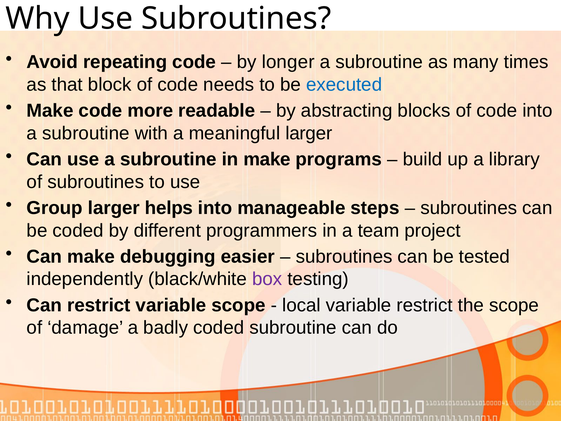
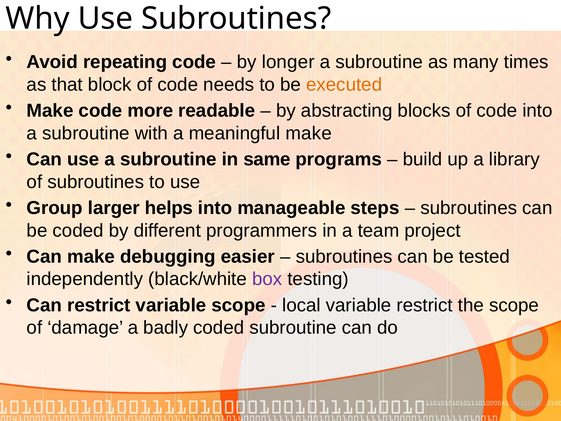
executed colour: blue -> orange
meaningful larger: larger -> make
in make: make -> same
